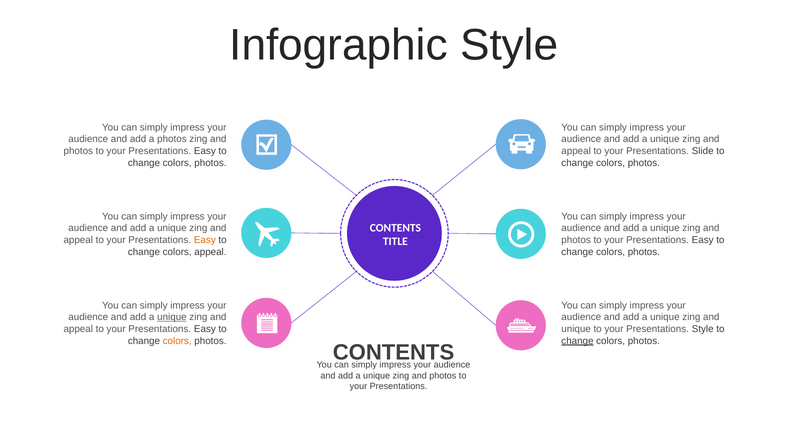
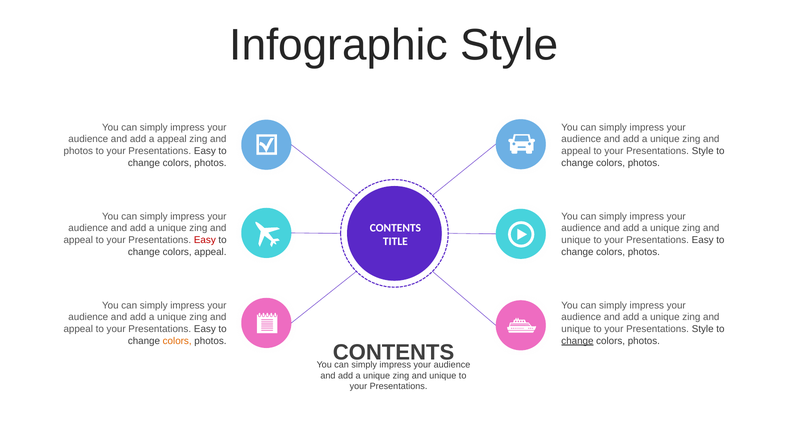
a photos: photos -> appeal
Slide at (703, 151): Slide -> Style
Easy at (205, 240) colour: orange -> red
photos at (576, 240): photos -> unique
unique at (172, 317) underline: present -> none
photos at (443, 376): photos -> unique
